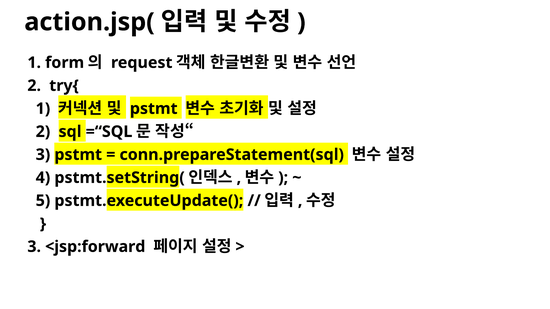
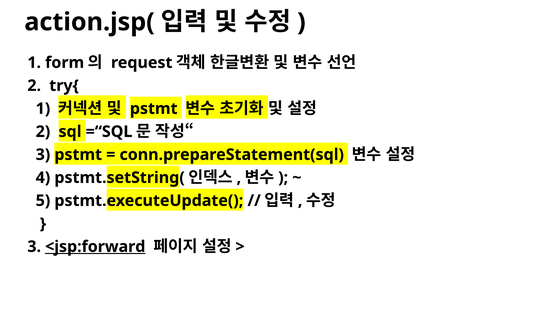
<jsp:forward underline: none -> present
